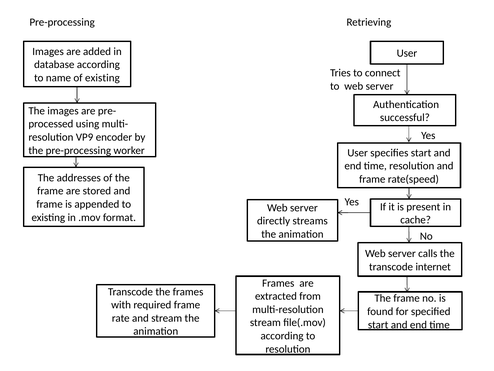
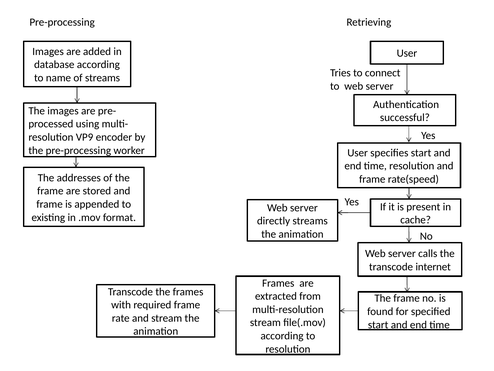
of existing: existing -> streams
